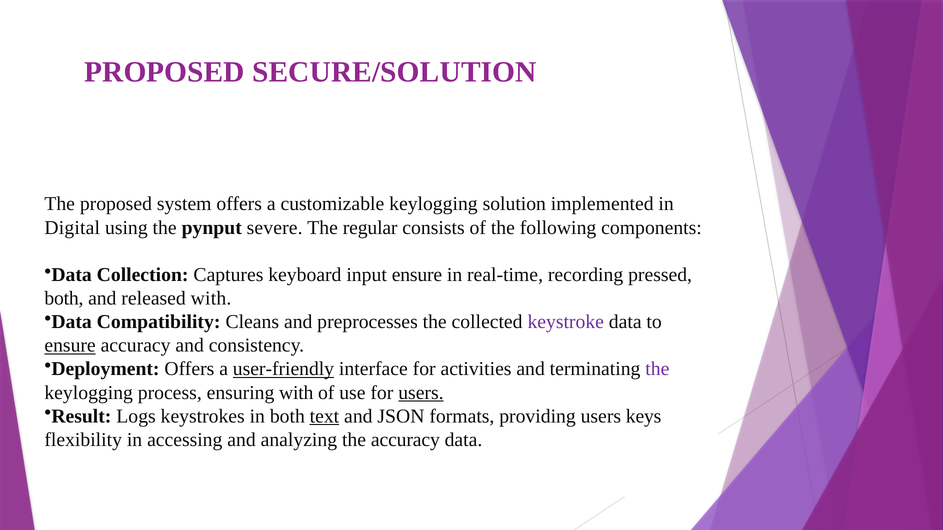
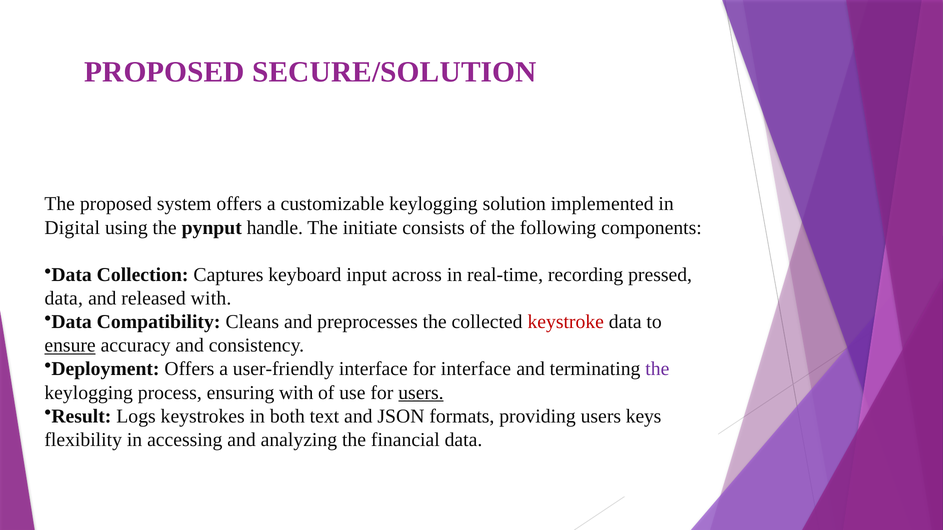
severe: severe -> handle
regular: regular -> initiate
input ensure: ensure -> across
both at (64, 299): both -> data
keystroke colour: purple -> red
user-friendly underline: present -> none
for activities: activities -> interface
text underline: present -> none
the accuracy: accuracy -> financial
